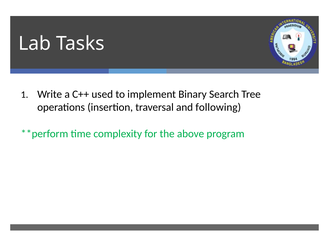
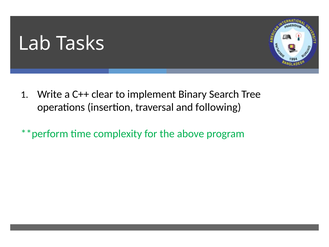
used: used -> clear
